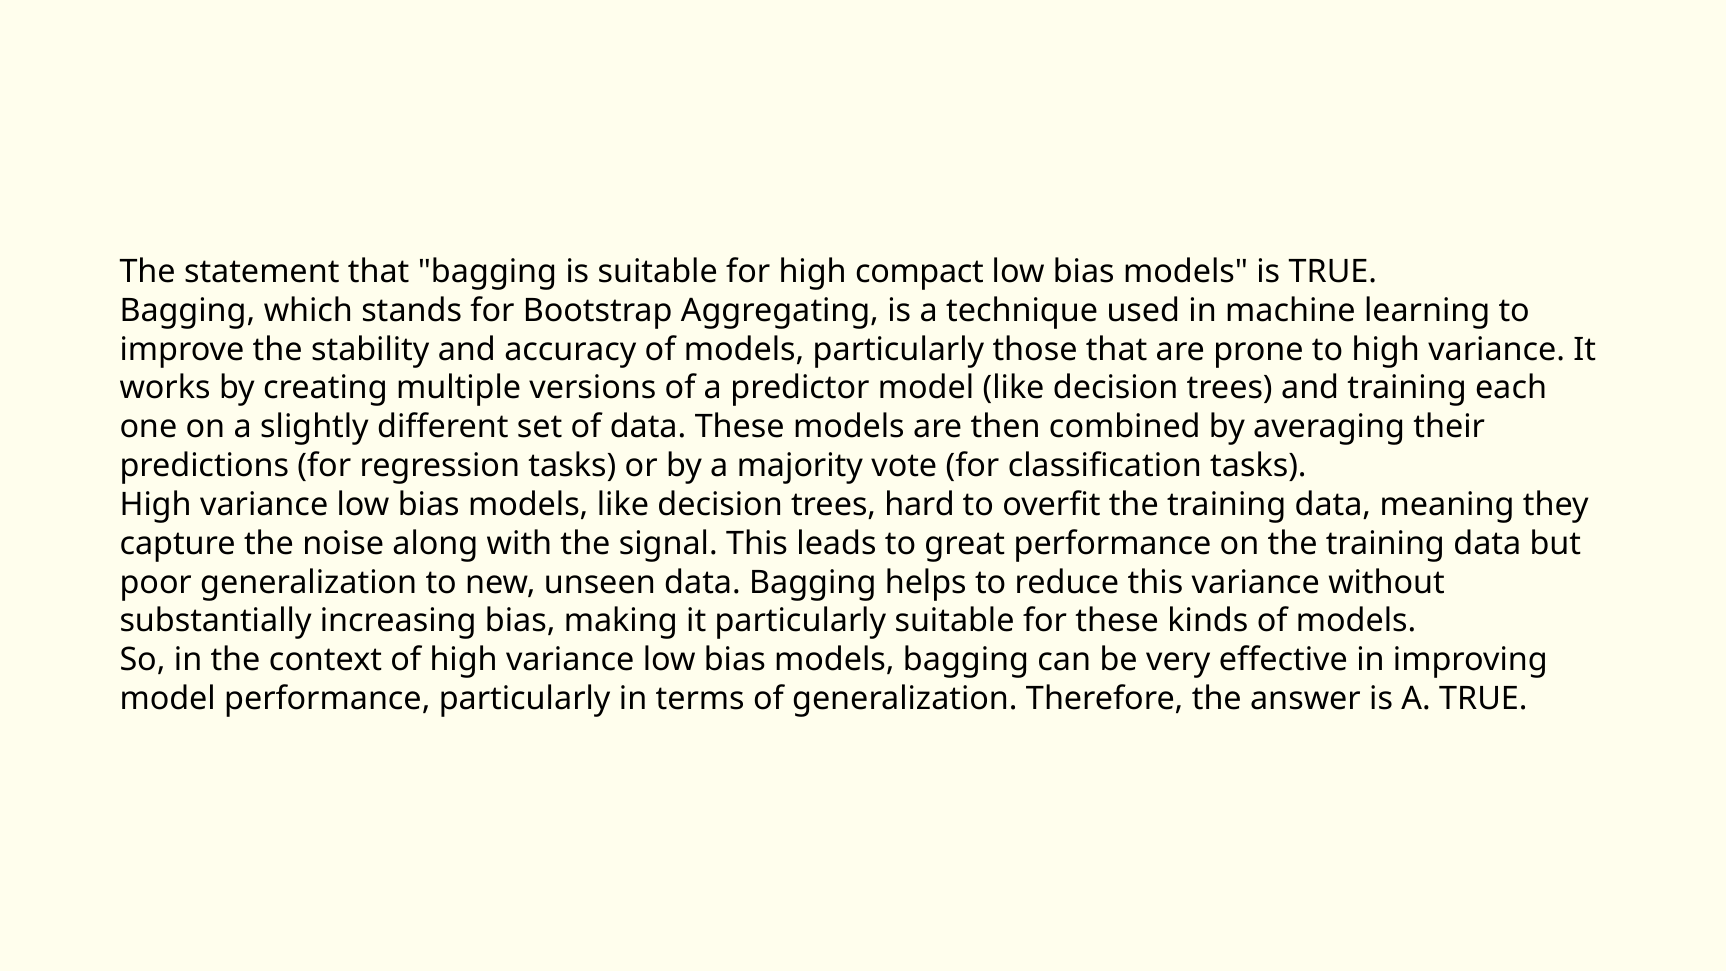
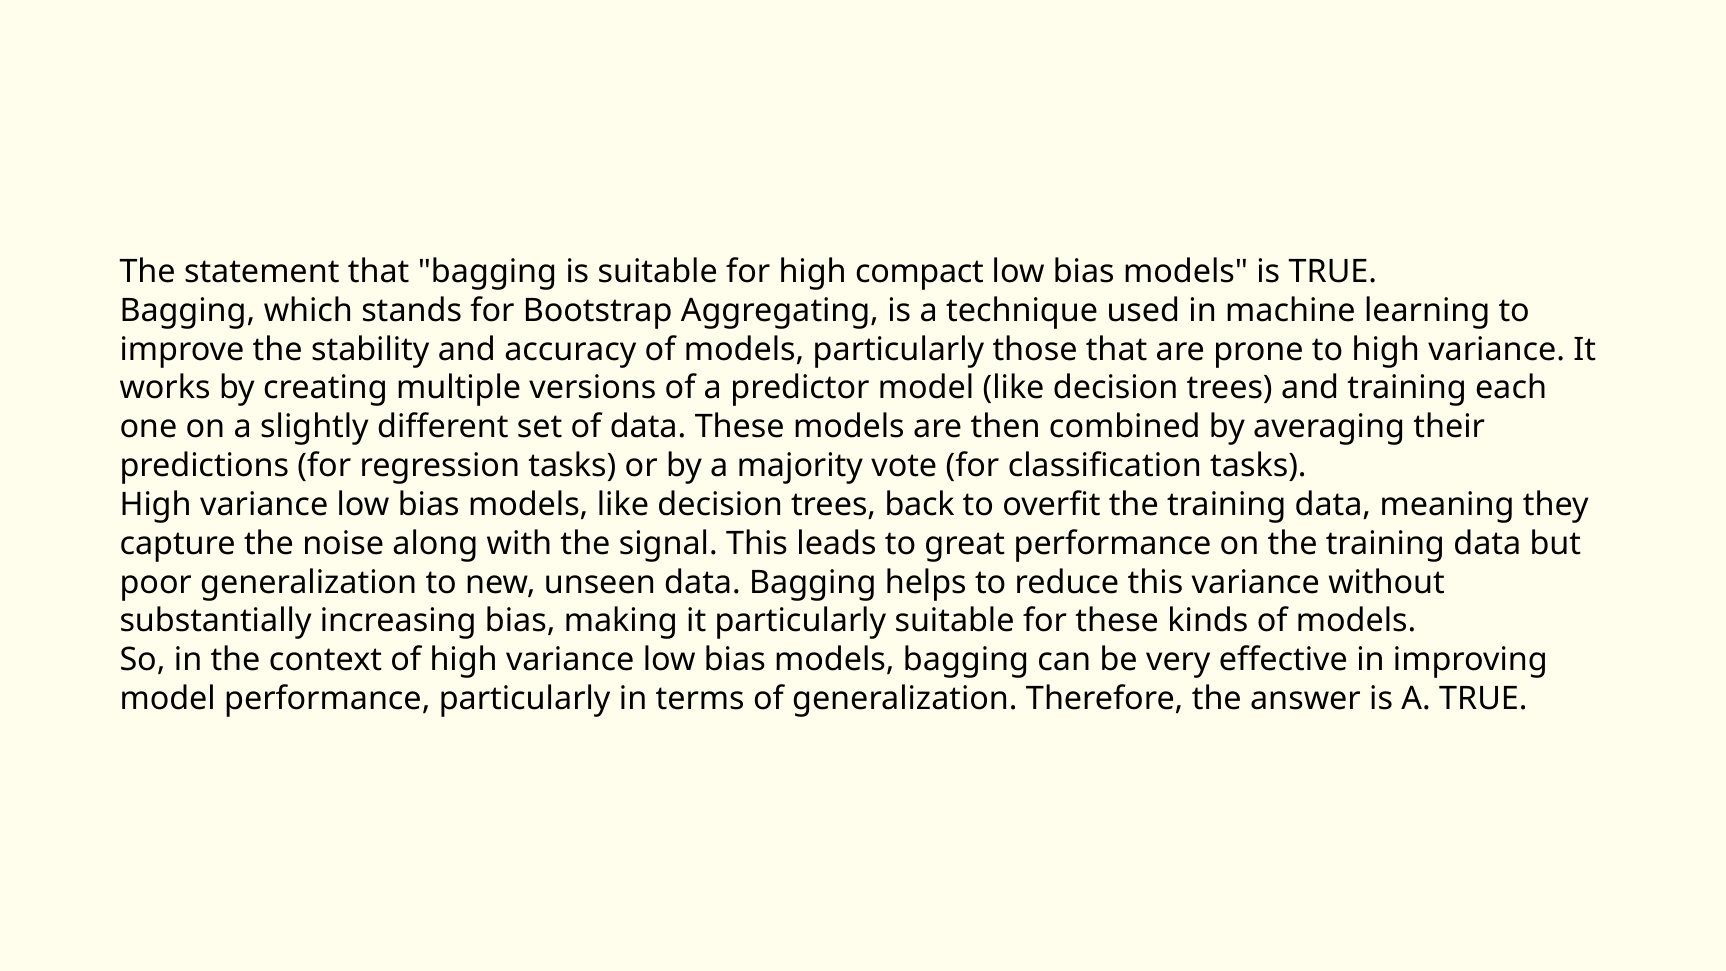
hard: hard -> back
